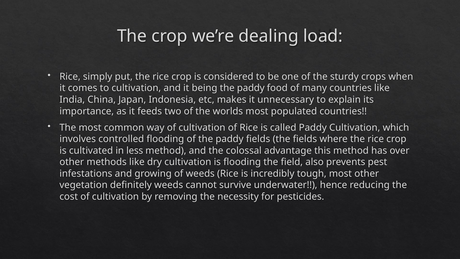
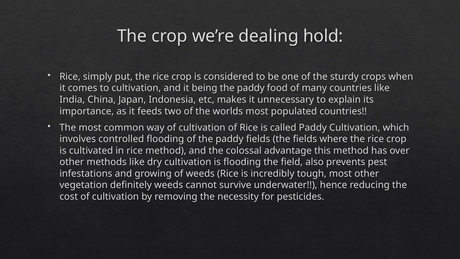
load: load -> hold
in less: less -> rice
